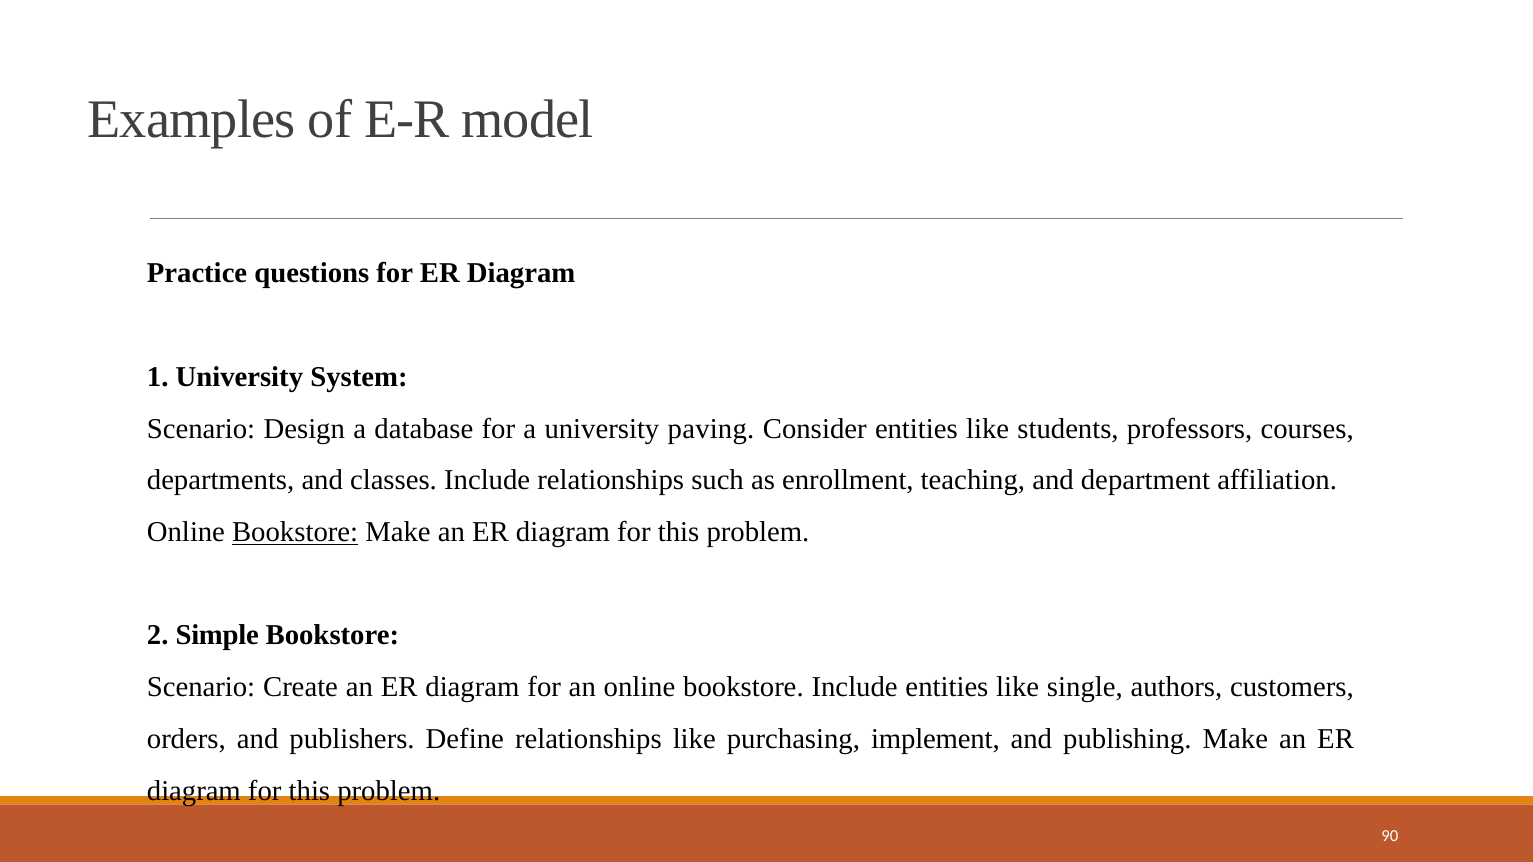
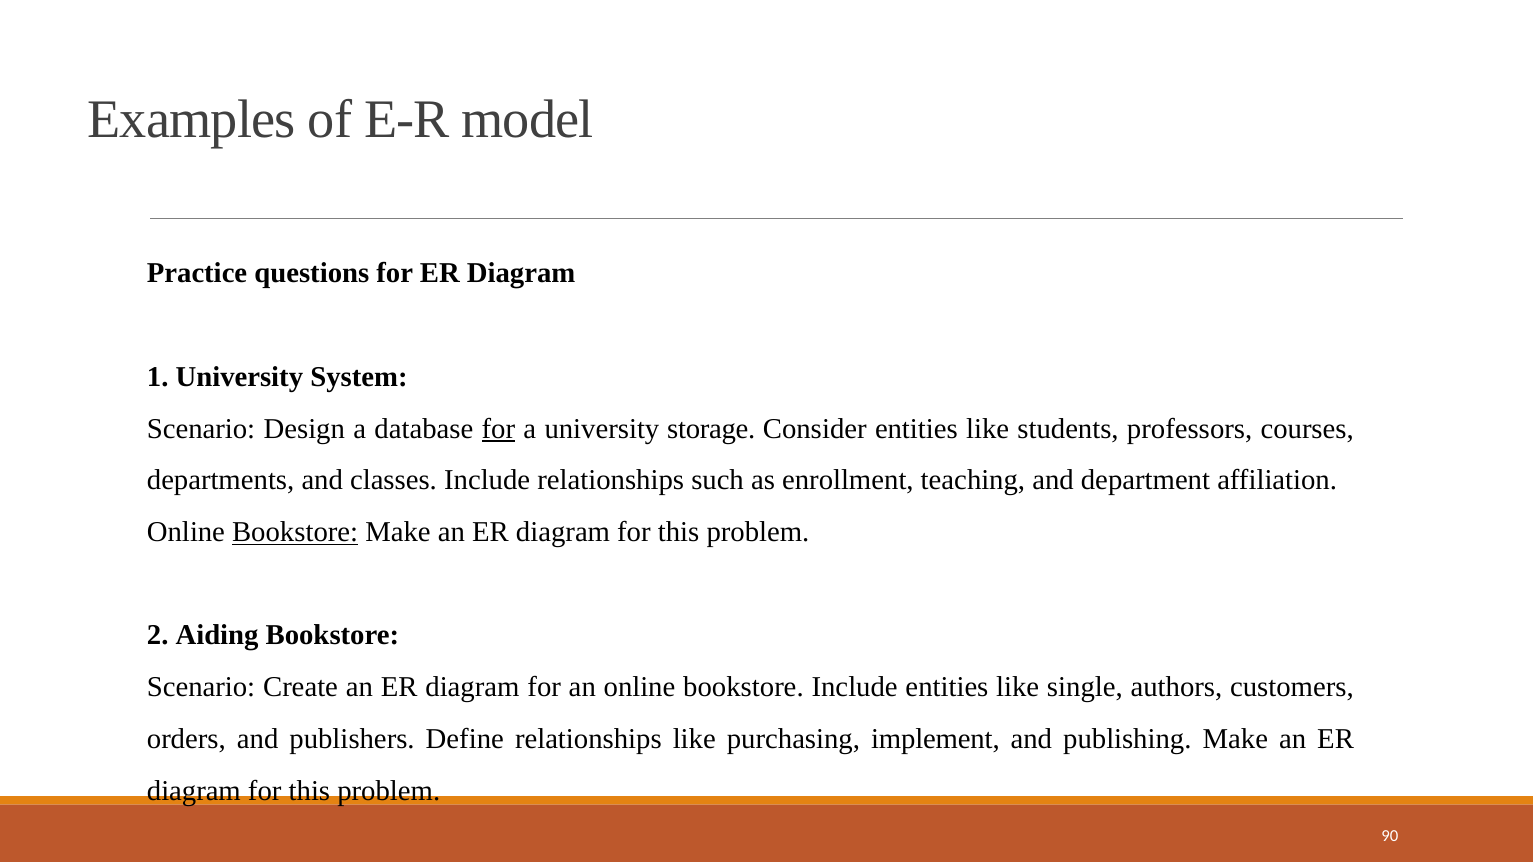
for at (498, 429) underline: none -> present
paving: paving -> storage
Simple: Simple -> Aiding
